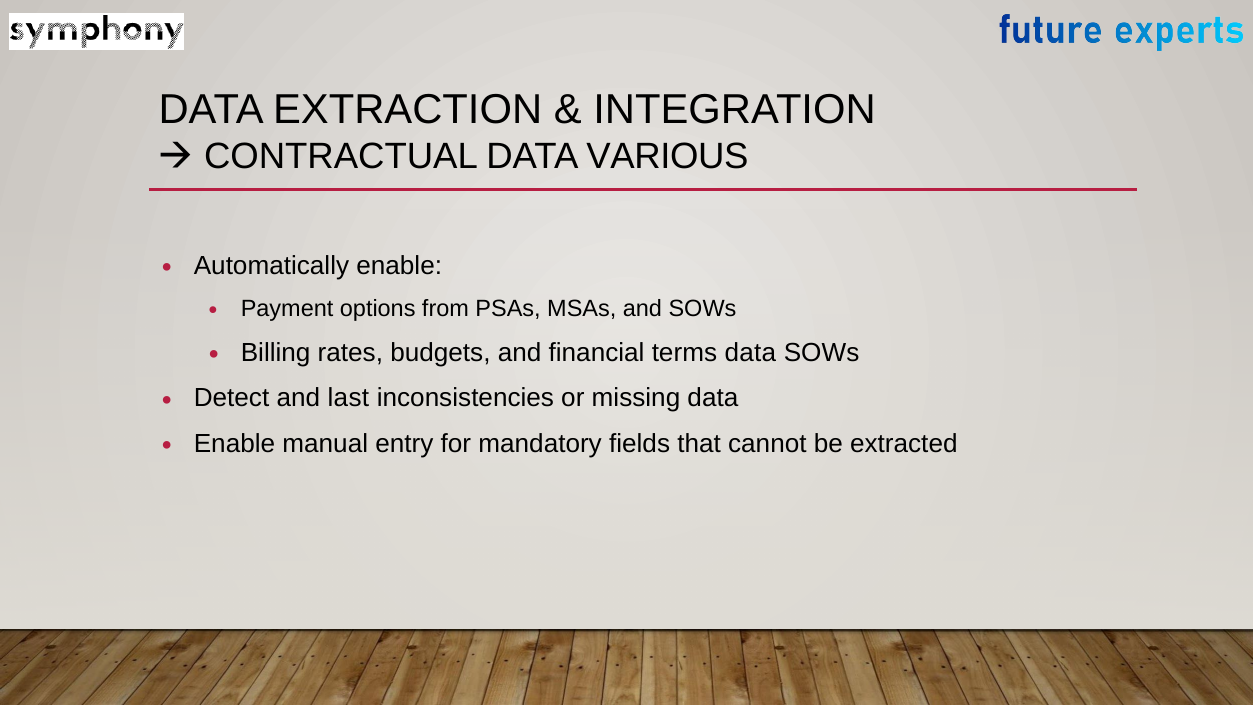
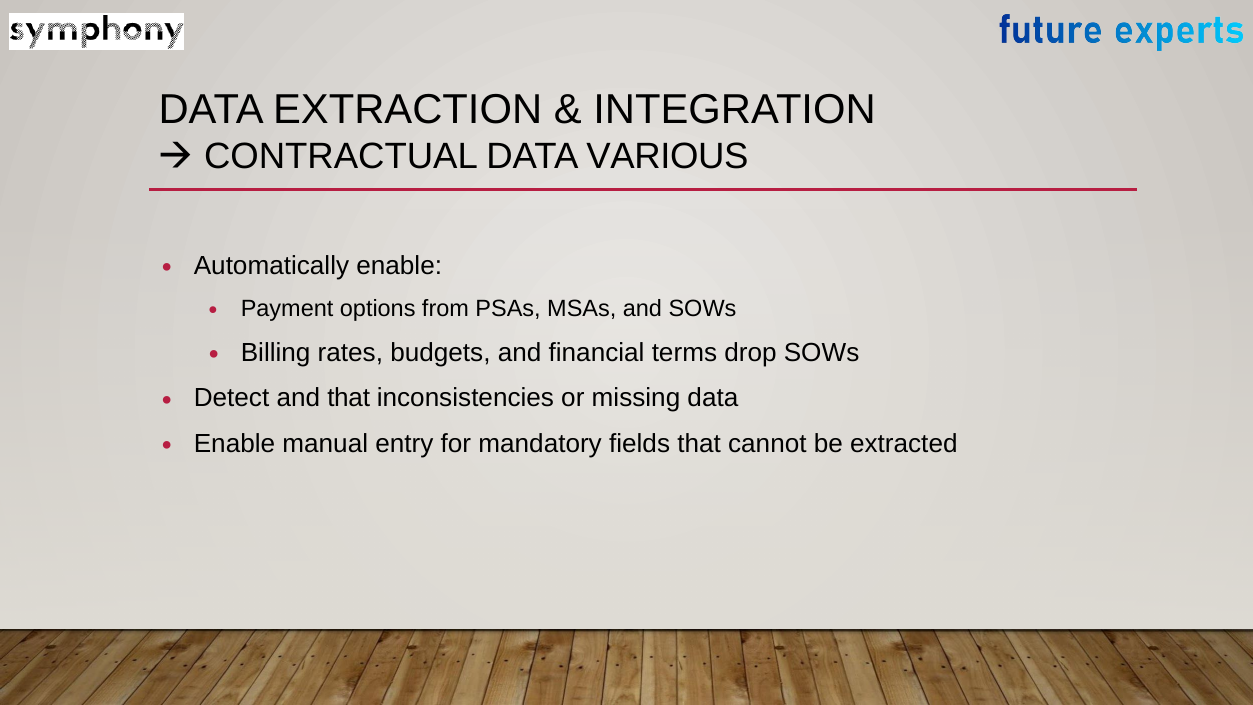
terms data: data -> drop
and last: last -> that
